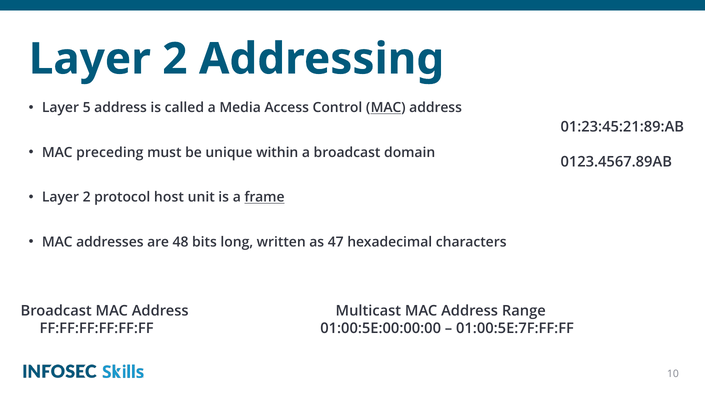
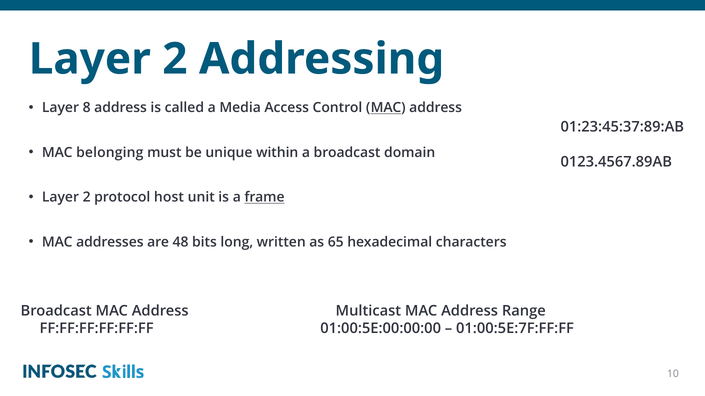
5: 5 -> 8
01:23:45:21:89:AB: 01:23:45:21:89:AB -> 01:23:45:37:89:AB
preceding: preceding -> belonging
47: 47 -> 65
